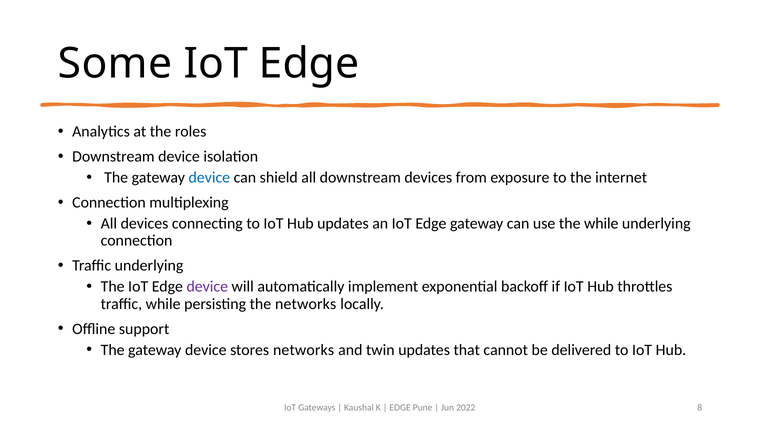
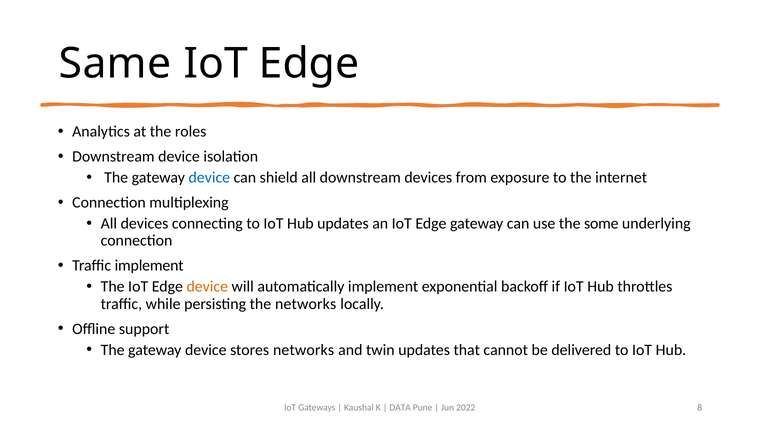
Some: Some -> Same
the while: while -> some
Traffic underlying: underlying -> implement
device at (207, 287) colour: purple -> orange
EDGE at (400, 408): EDGE -> DATA
